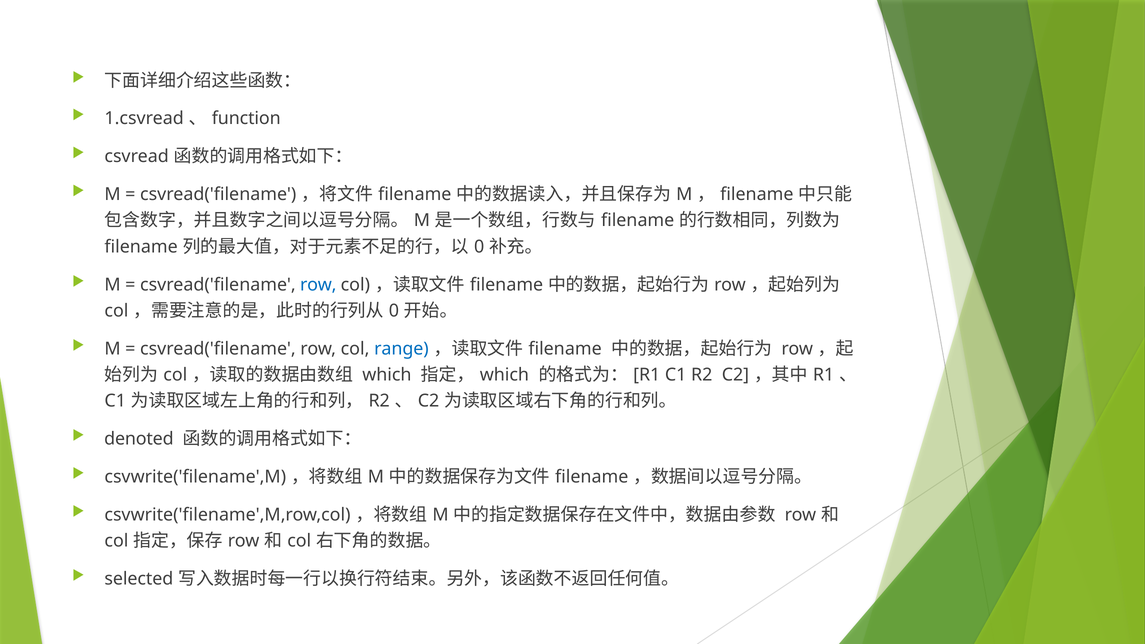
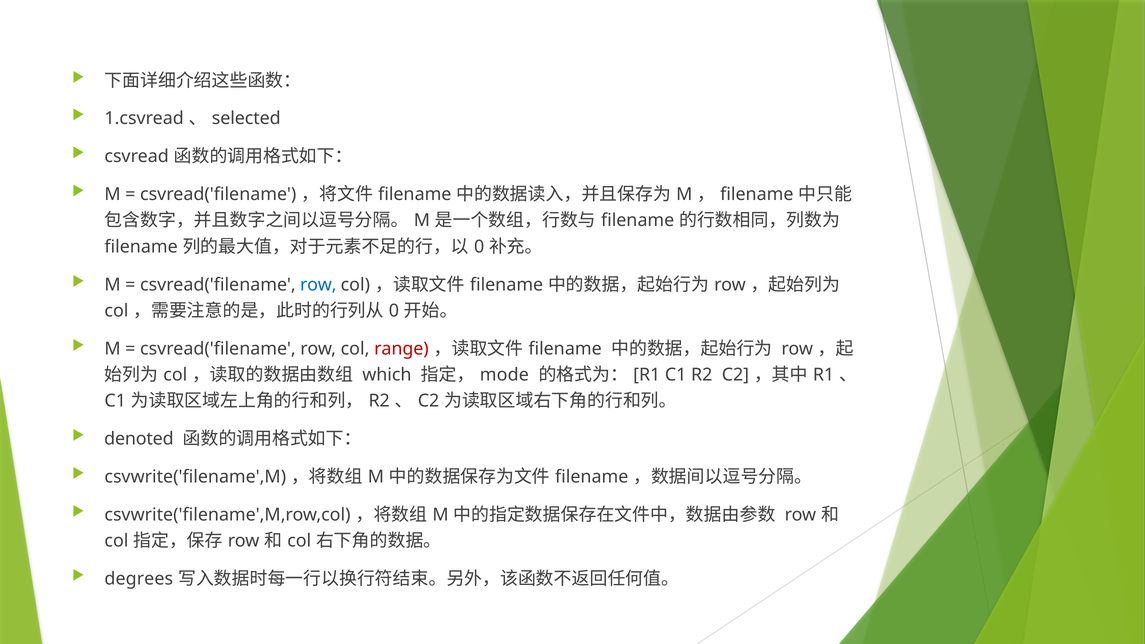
function: function -> selected
range colour: blue -> red
which at (504, 375): which -> mode
selected: selected -> degrees
